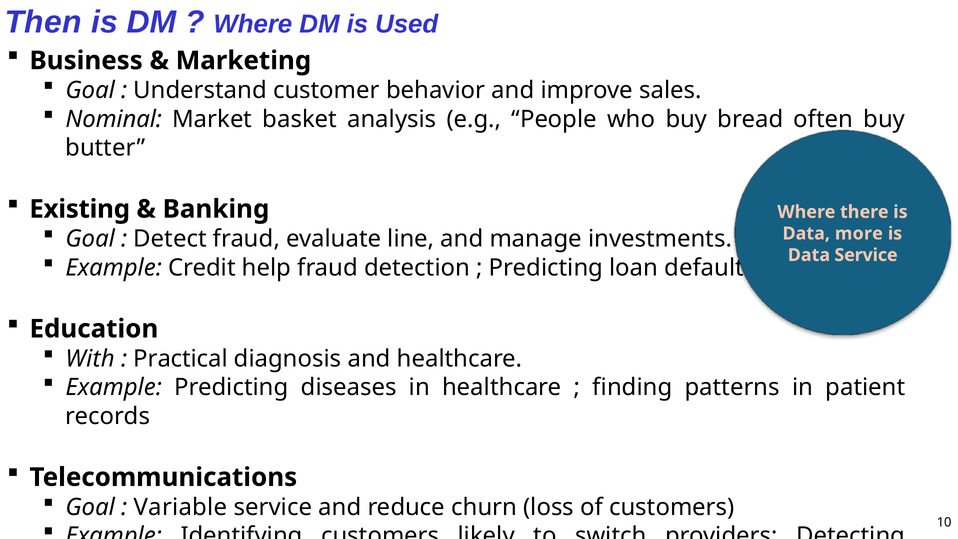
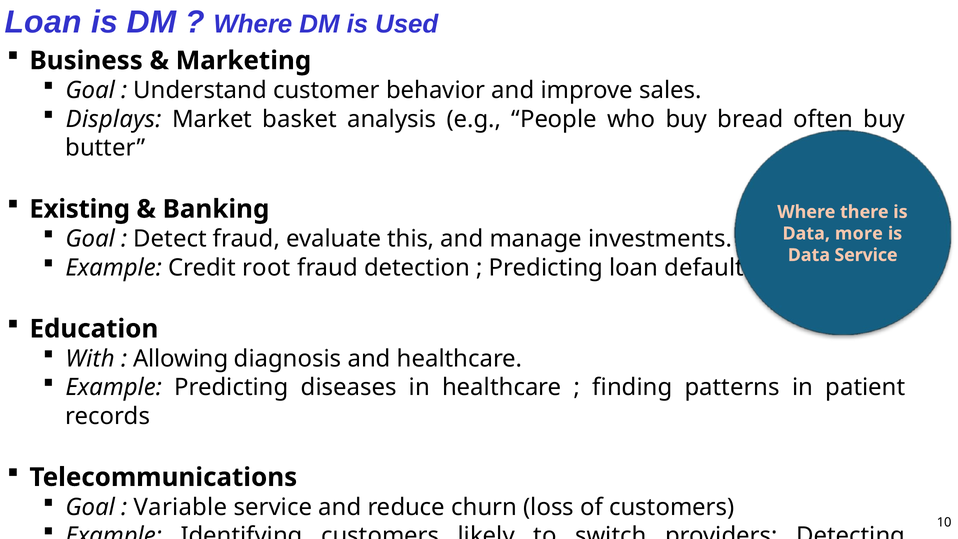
Then at (43, 22): Then -> Loan
Nominal: Nominal -> Displays
line: line -> this
help: help -> root
Practical: Practical -> Allowing
